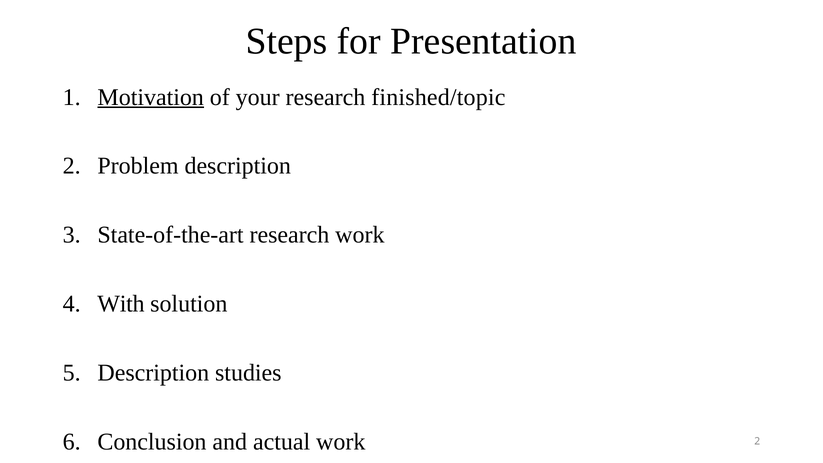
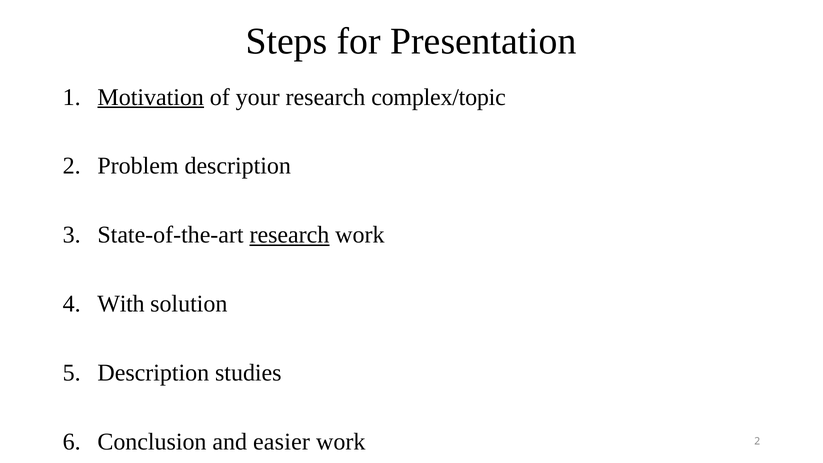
finished/topic: finished/topic -> complex/topic
research at (289, 235) underline: none -> present
actual: actual -> easier
